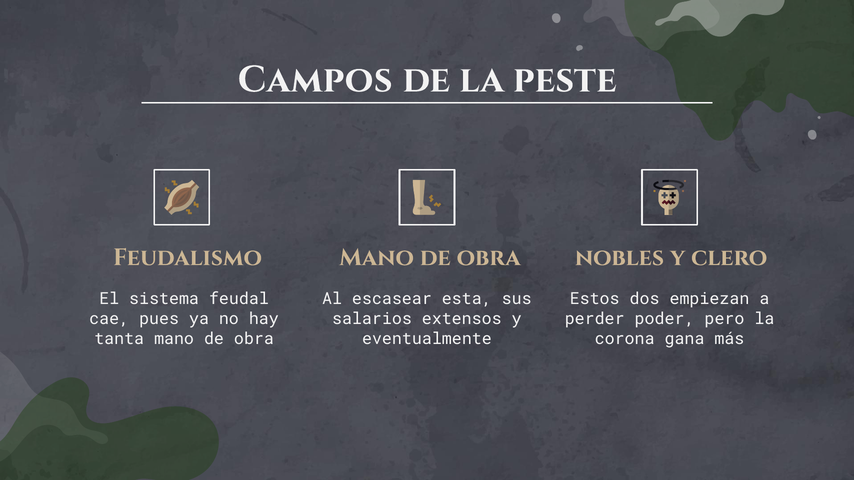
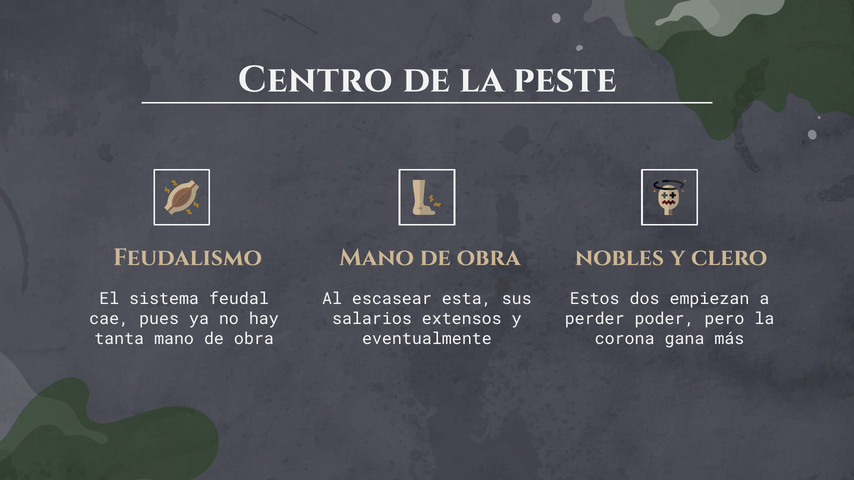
Campos: Campos -> Centro
